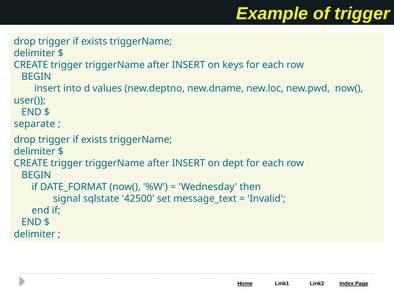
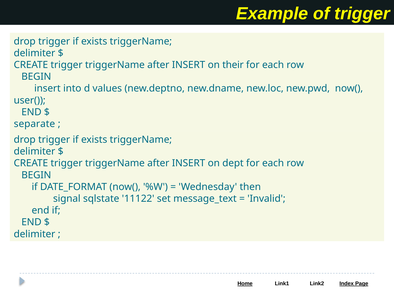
keys: keys -> their
42500: 42500 -> 11122
